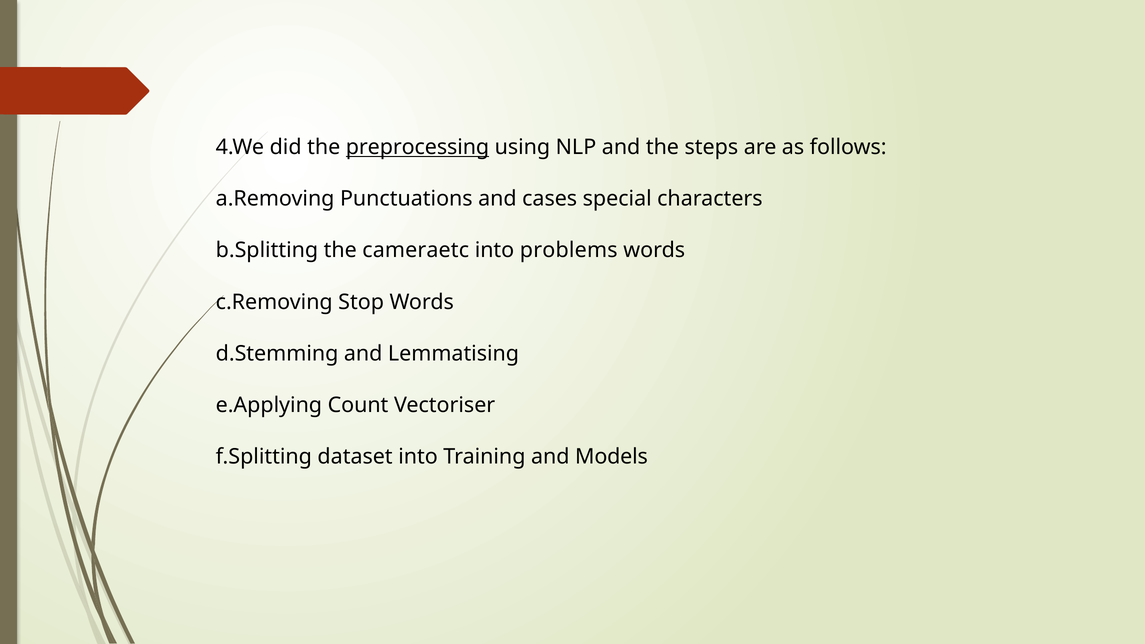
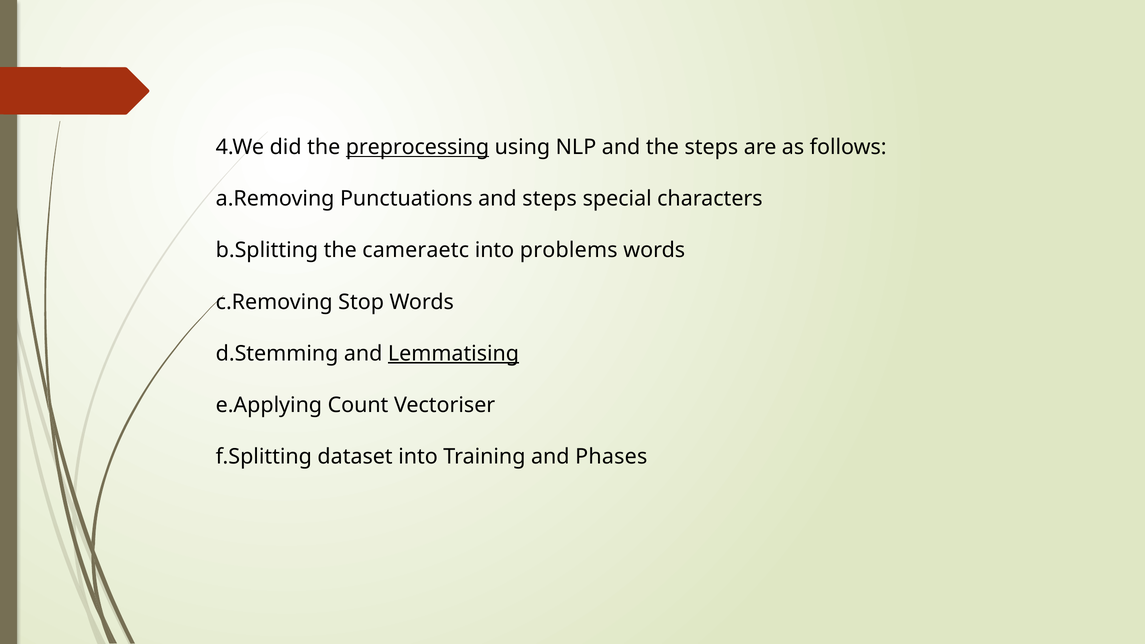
and cases: cases -> steps
Lemmatising underline: none -> present
Models: Models -> Phases
